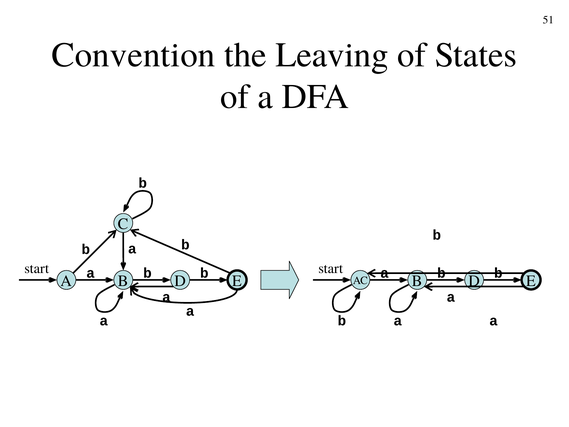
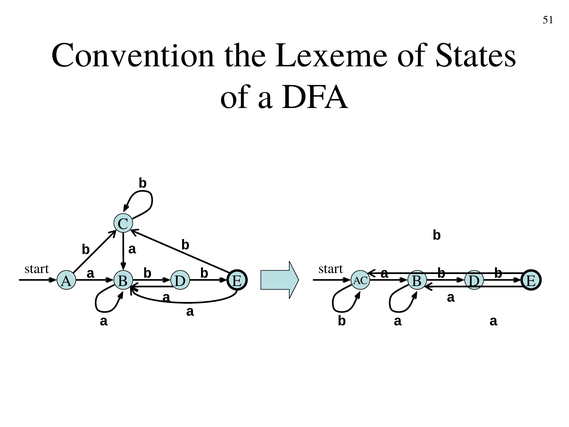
Leaving: Leaving -> Lexeme
